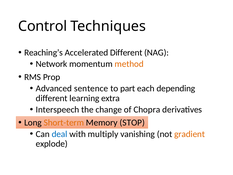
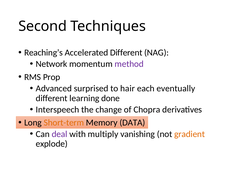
Control: Control -> Second
method colour: orange -> purple
sentence: sentence -> surprised
part: part -> hair
depending: depending -> eventually
extra: extra -> done
STOP: STOP -> DATA
deal colour: blue -> purple
